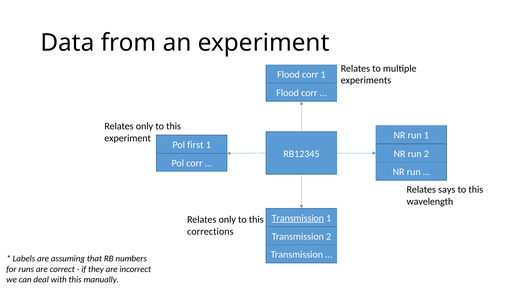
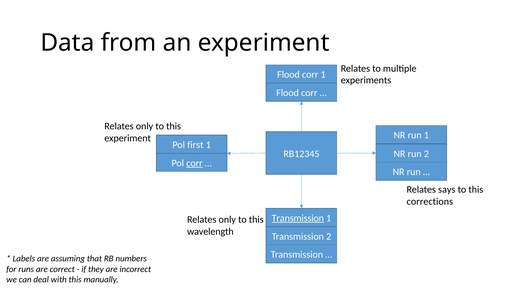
corr at (194, 163) underline: none -> present
wavelength: wavelength -> corrections
corrections: corrections -> wavelength
